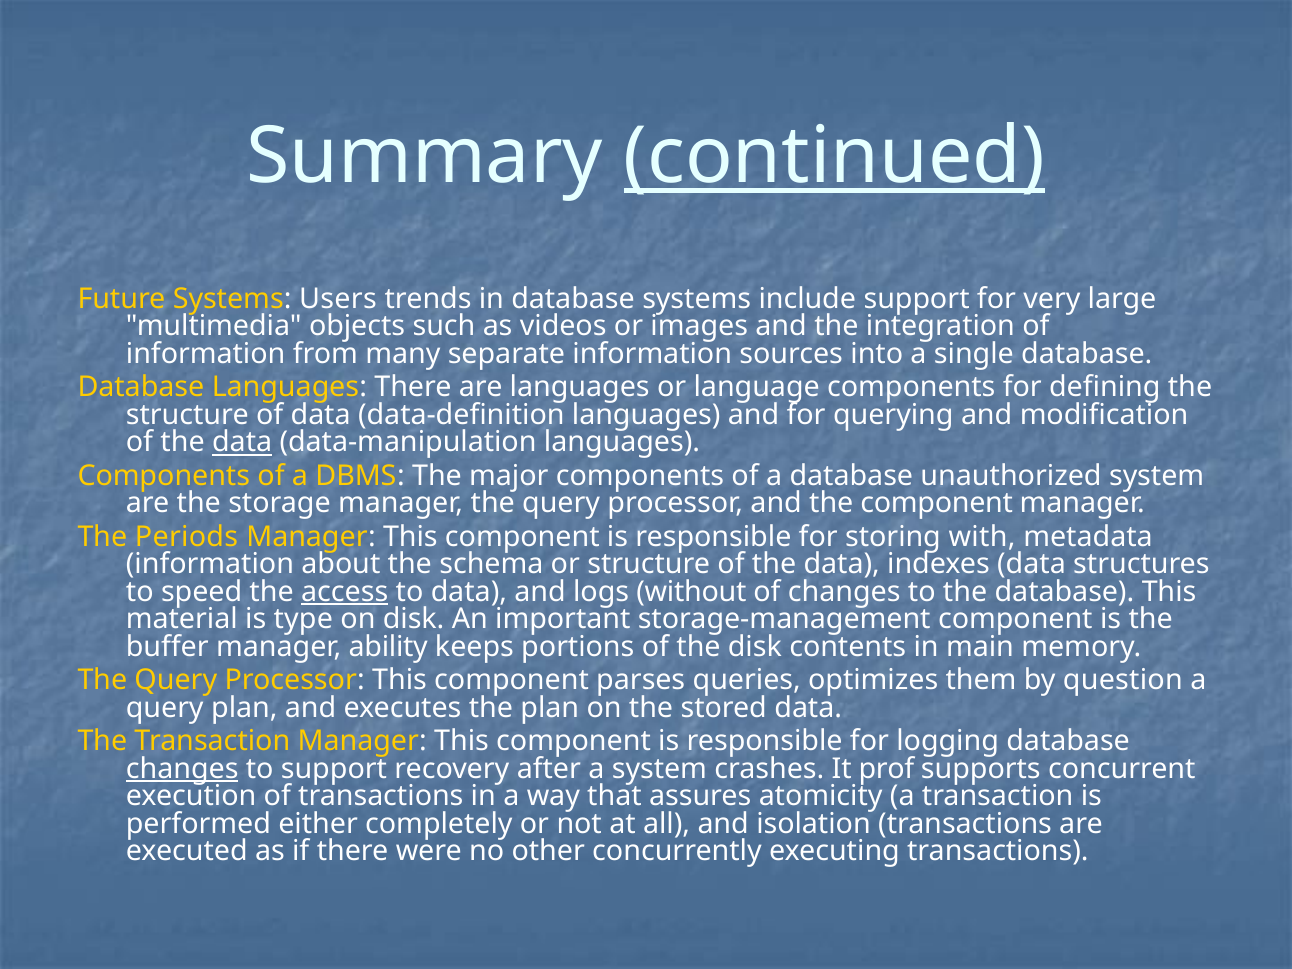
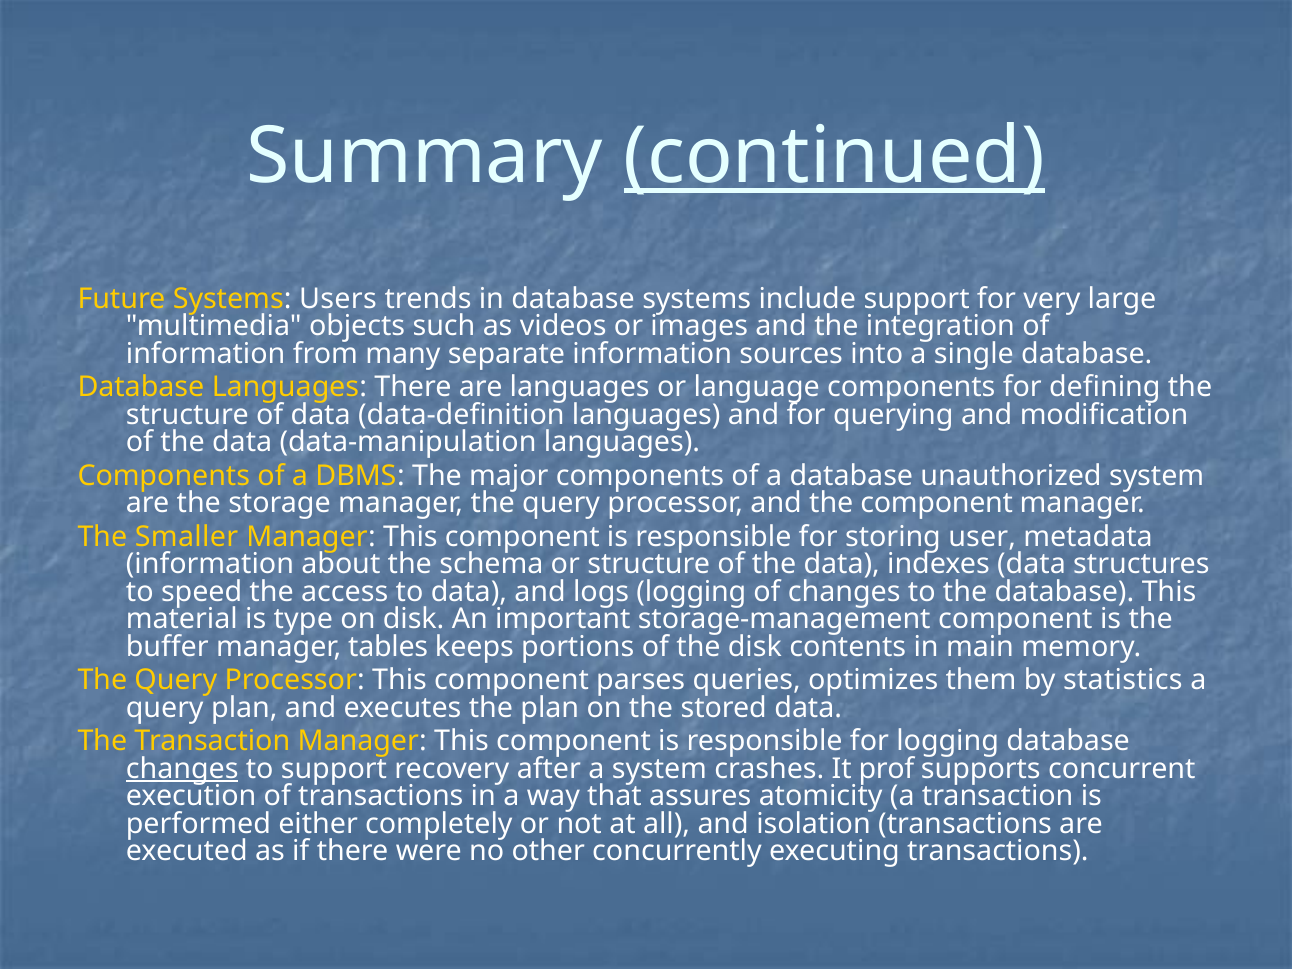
data at (242, 443) underline: present -> none
Periods: Periods -> Smaller
with: with -> user
access underline: present -> none
logs without: without -> logging
ability: ability -> tables
question: question -> statistics
